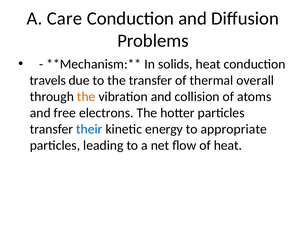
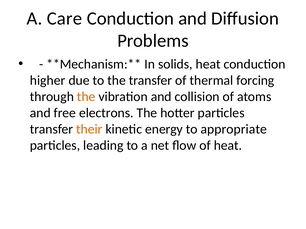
travels: travels -> higher
overall: overall -> forcing
their colour: blue -> orange
